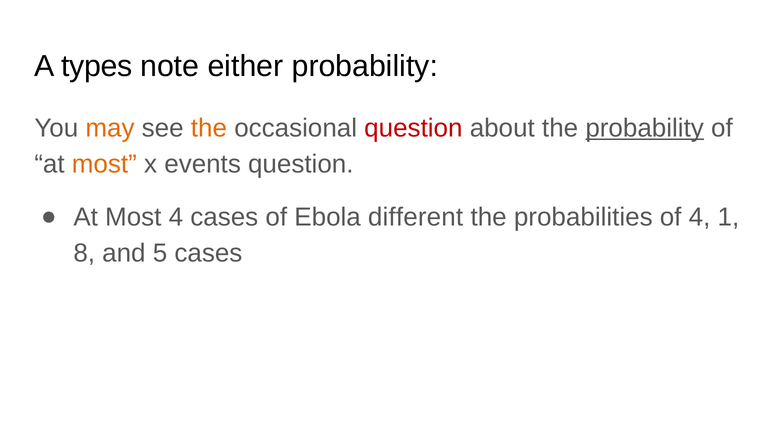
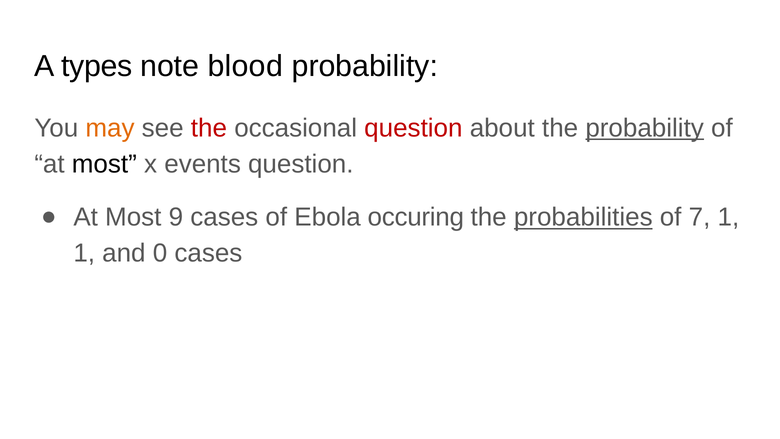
either: either -> blood
the at (209, 128) colour: orange -> red
most at (104, 164) colour: orange -> black
Most 4: 4 -> 9
different: different -> occuring
probabilities underline: none -> present
of 4: 4 -> 7
8 at (84, 253): 8 -> 1
5: 5 -> 0
